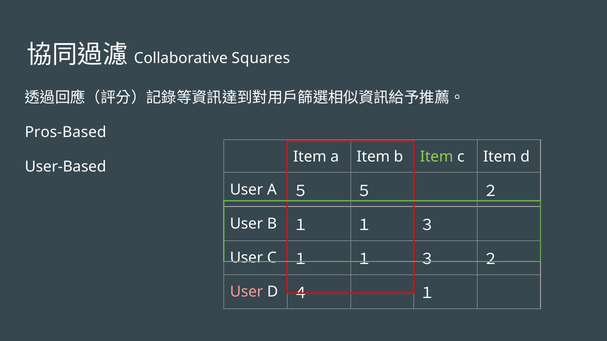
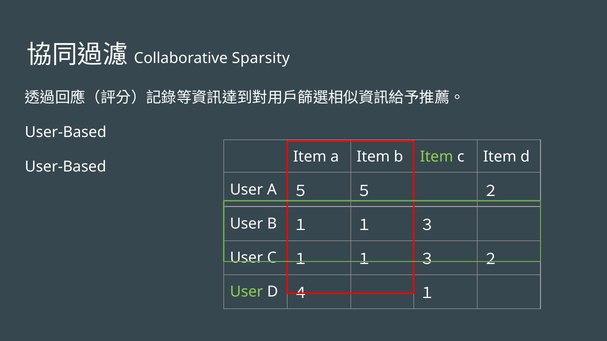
Squares: Squares -> Sparsity
Pros-Based at (66, 132): Pros-Based -> User-Based
User at (246, 292) colour: pink -> light green
